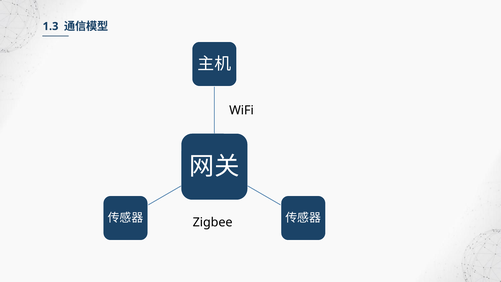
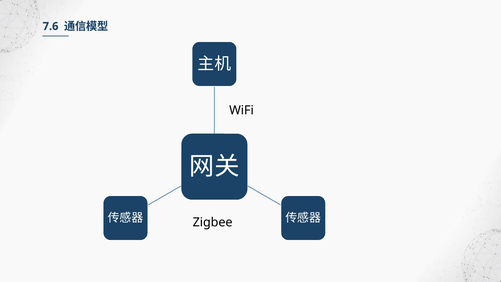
1.3: 1.3 -> 7.6
